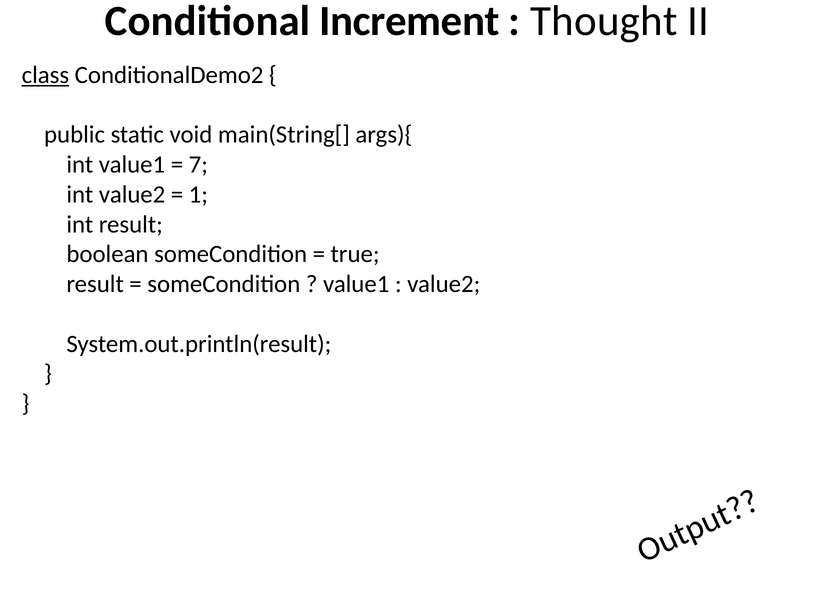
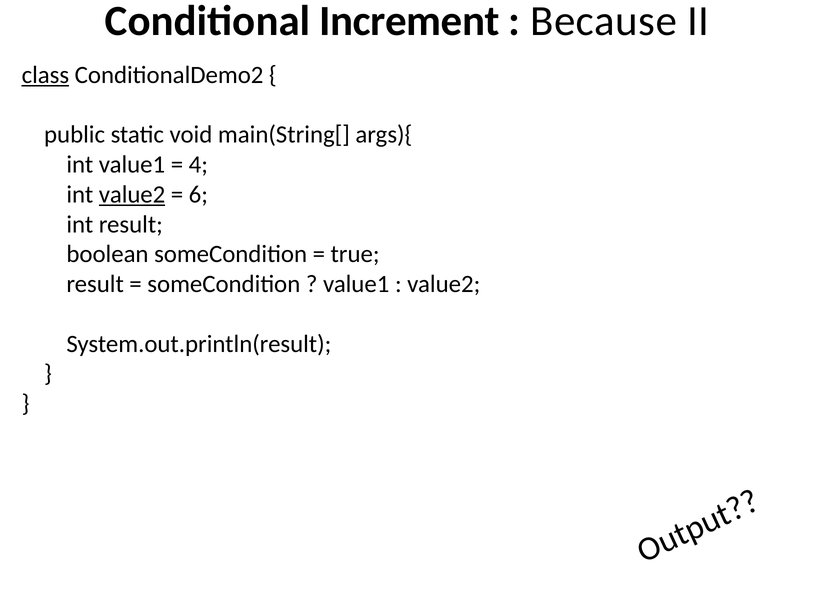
Thought: Thought -> Because
7: 7 -> 4
value2 at (132, 194) underline: none -> present
1: 1 -> 6
